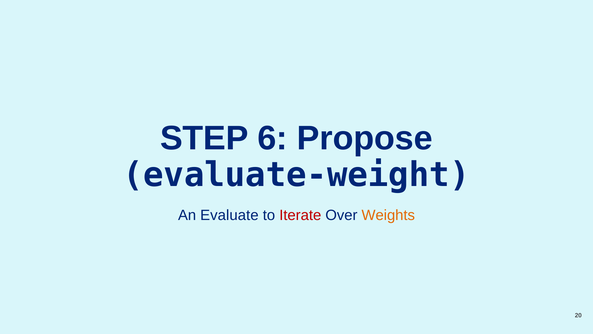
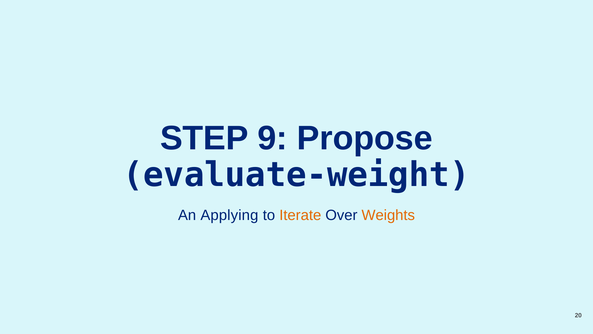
6: 6 -> 9
Evaluate: Evaluate -> Applying
Iterate colour: red -> orange
